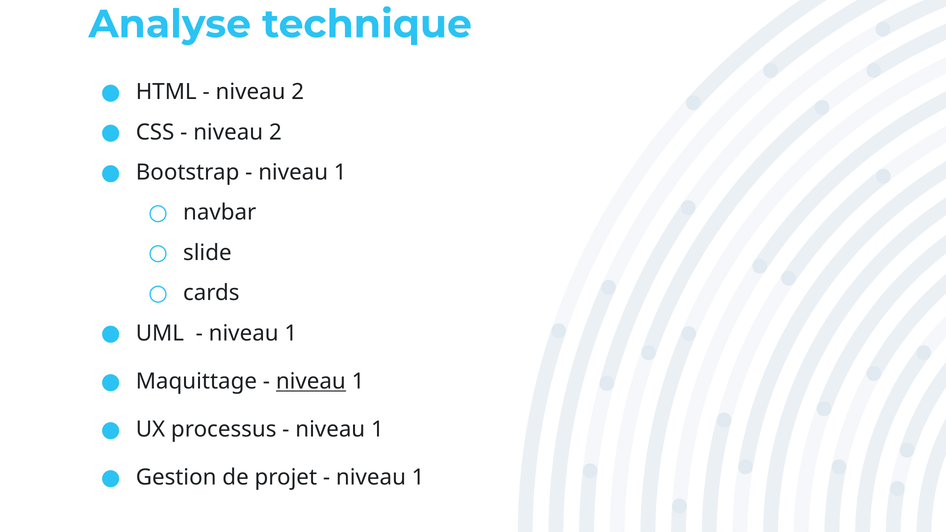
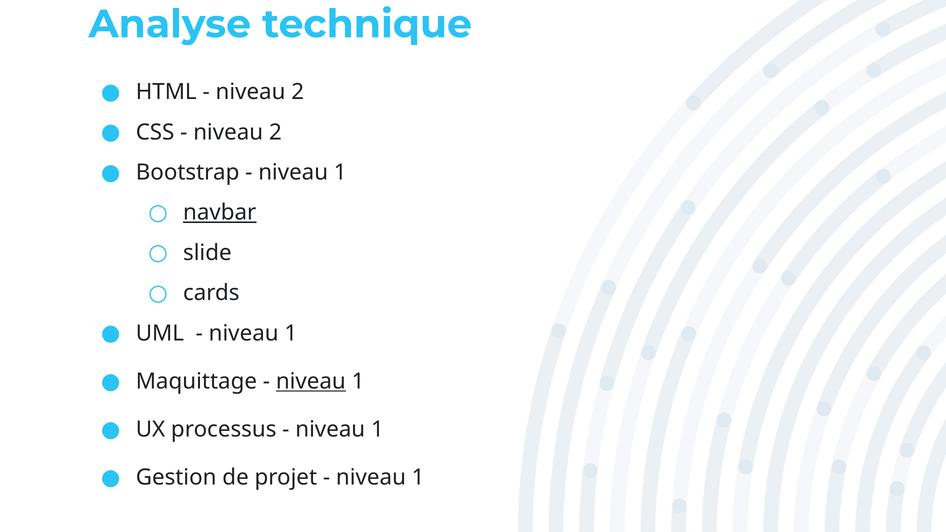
navbar underline: none -> present
